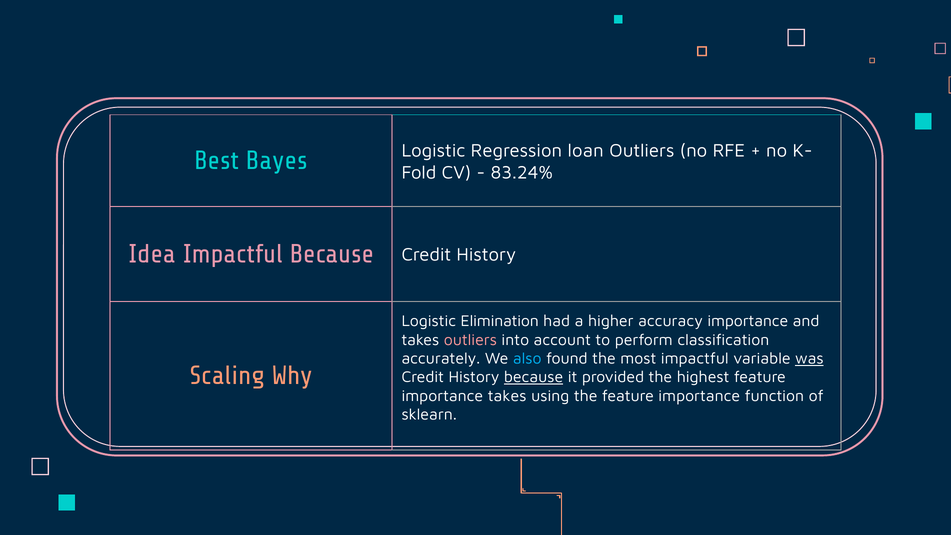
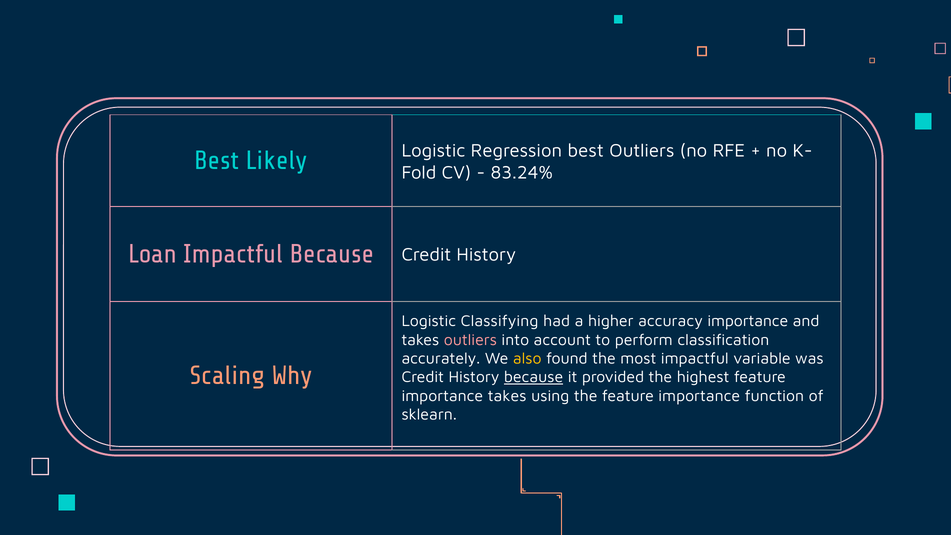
Bayes: Bayes -> Likely
Regression loan: loan -> best
Idea: Idea -> Loan
Elimination: Elimination -> Classifying
also colour: light blue -> yellow
was underline: present -> none
